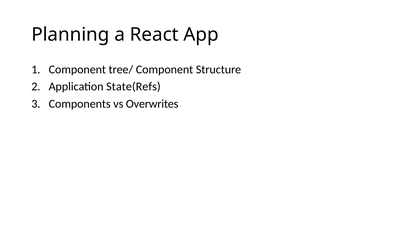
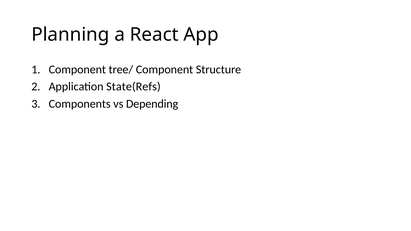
Overwrites: Overwrites -> Depending
